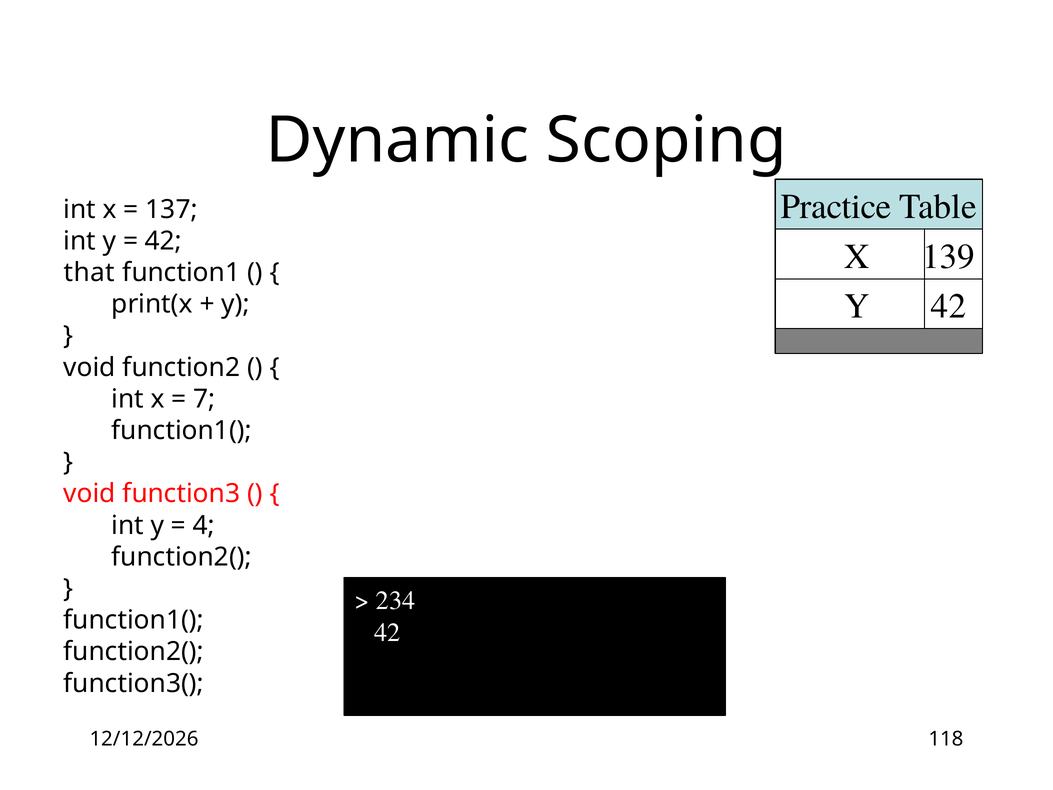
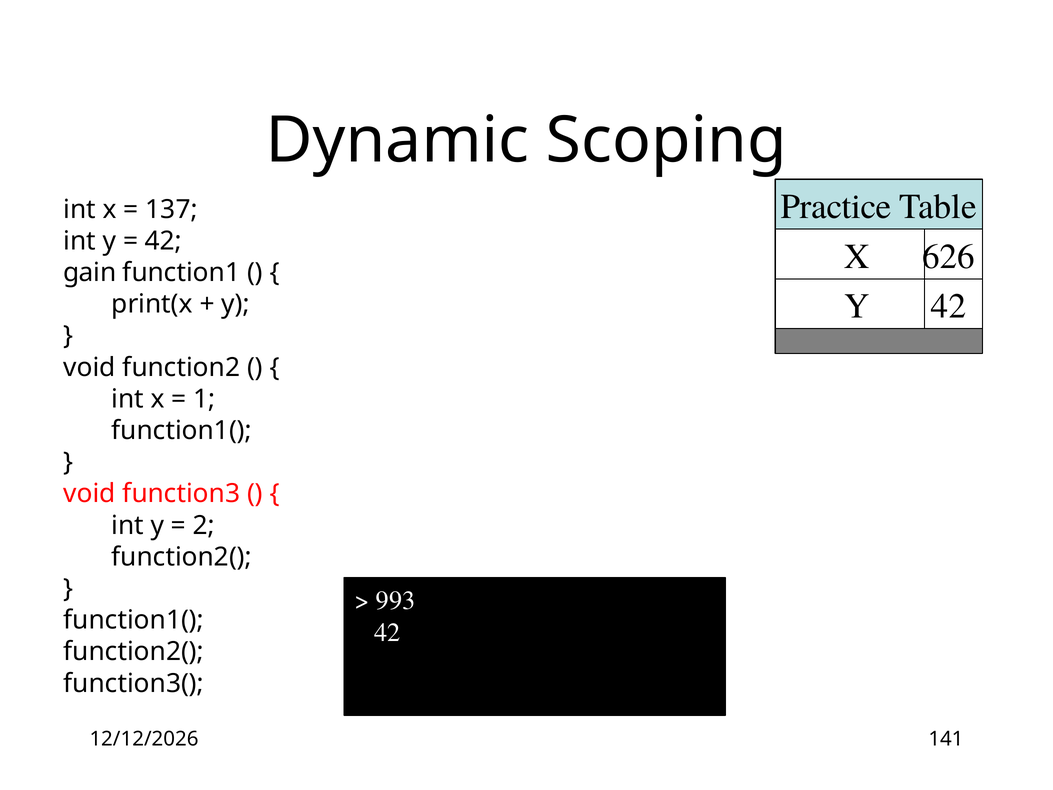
139: 139 -> 626
that: that -> gain
7: 7 -> 1
4: 4 -> 2
234: 234 -> 993
118: 118 -> 141
